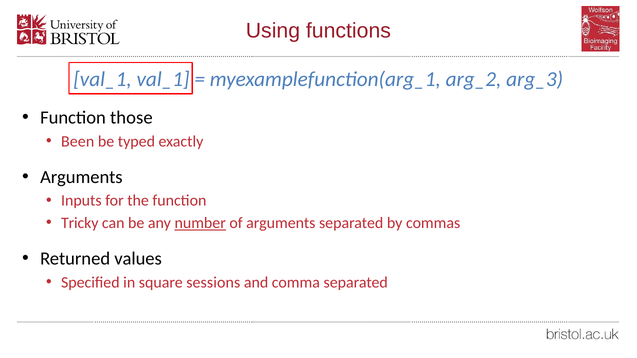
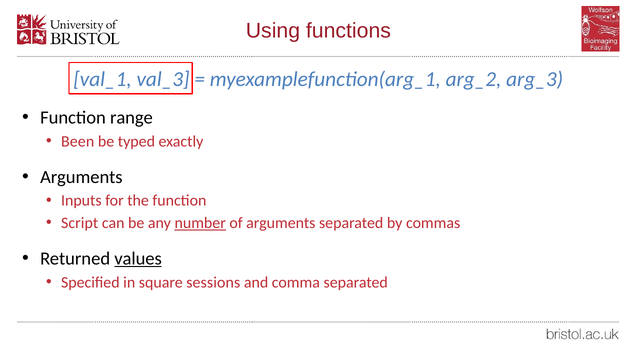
val_1 val_1: val_1 -> val_3
those: those -> range
Tricky: Tricky -> Script
values underline: none -> present
